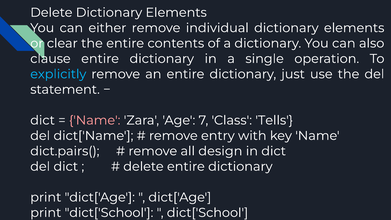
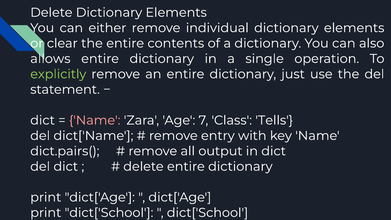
clause: clause -> allows
explicitly colour: light blue -> light green
design: design -> output
